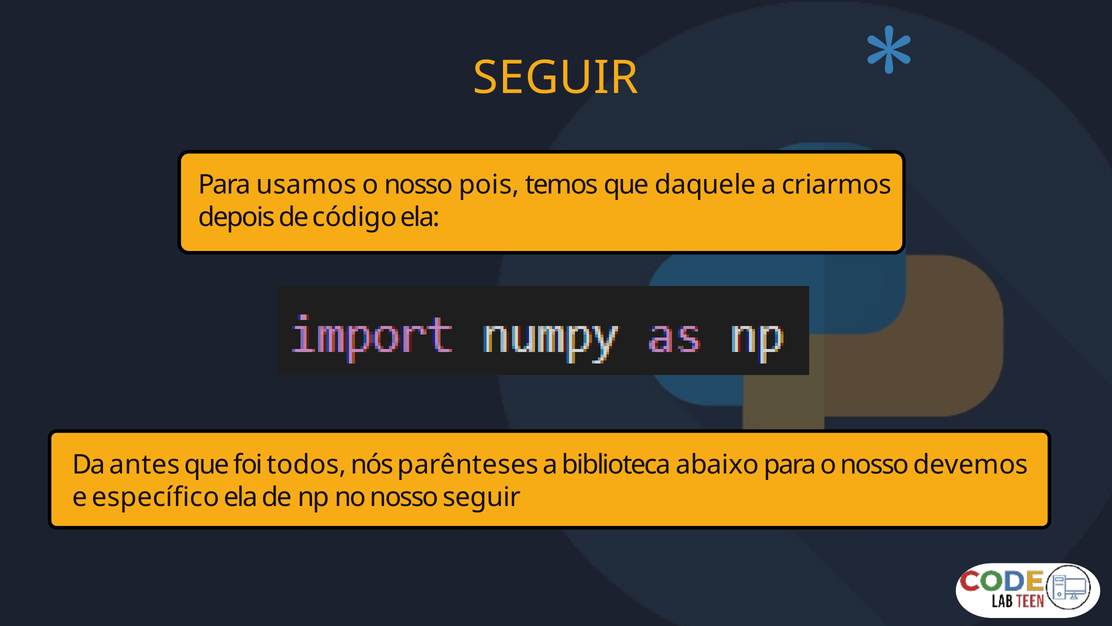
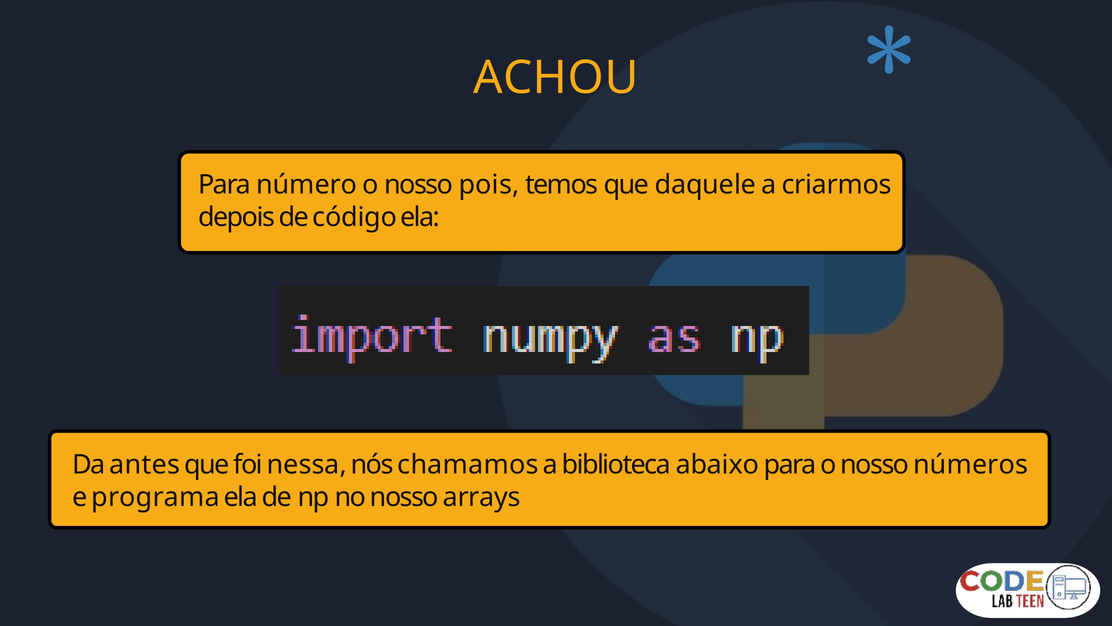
SEGUIR at (556, 78): SEGUIR -> ACHOU
usamos: usamos -> número
todos: todos -> nessa
parênteses: parênteses -> chamamos
devemos: devemos -> números
específico: específico -> programa
nosso seguir: seguir -> arrays
